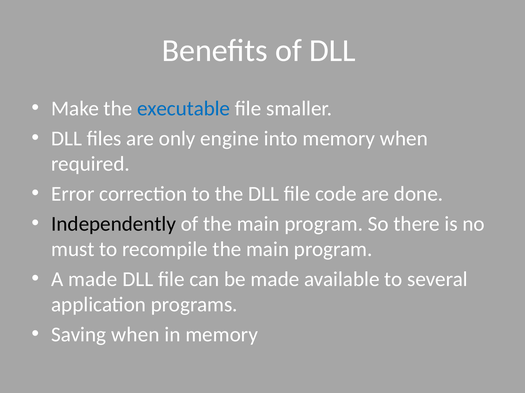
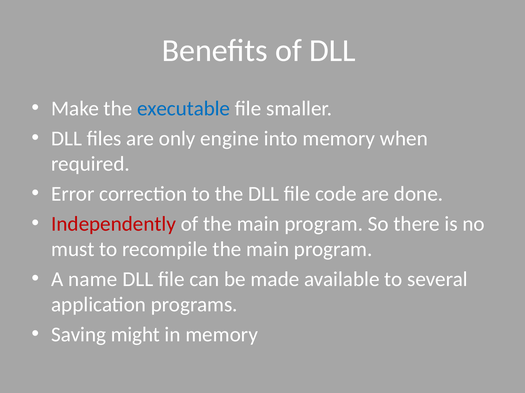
Independently colour: black -> red
A made: made -> name
Saving when: when -> might
